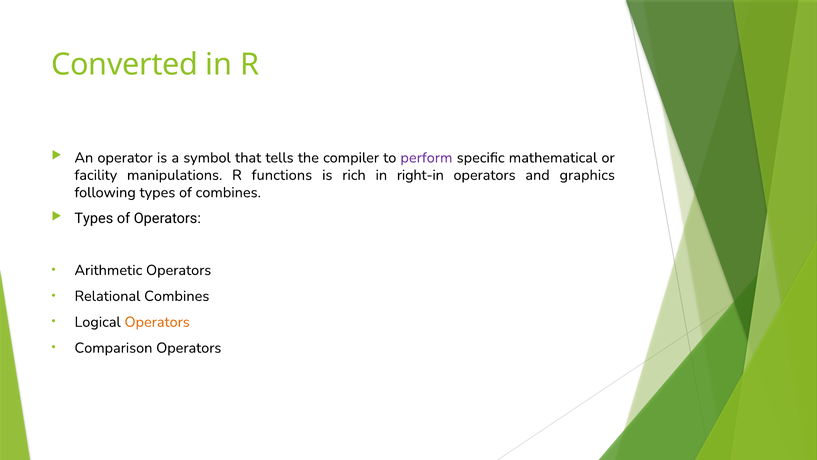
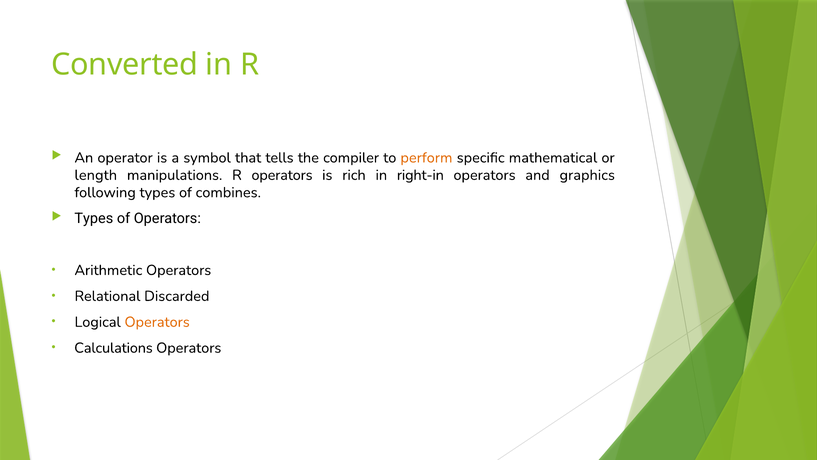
perform colour: purple -> orange
facility: facility -> length
R functions: functions -> operators
Relational Combines: Combines -> Discarded
Comparison: Comparison -> Calculations
